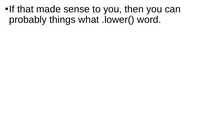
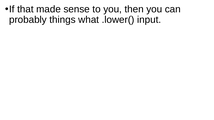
word: word -> input
